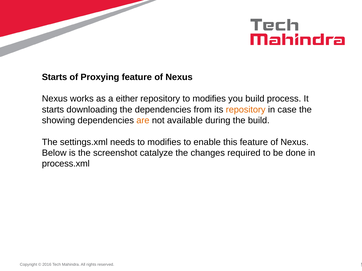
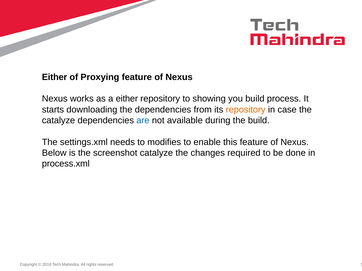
Starts at (55, 77): Starts -> Either
repository to modifies: modifies -> showing
showing at (58, 121): showing -> catalyze
are colour: orange -> blue
